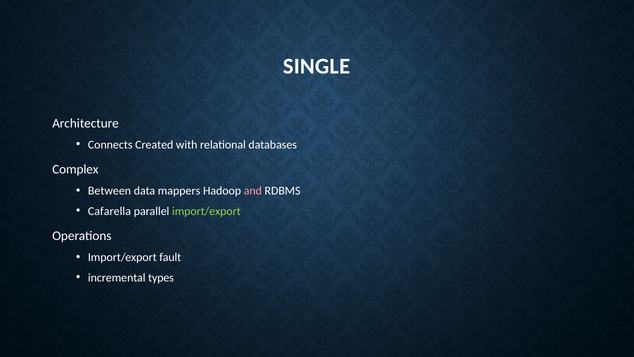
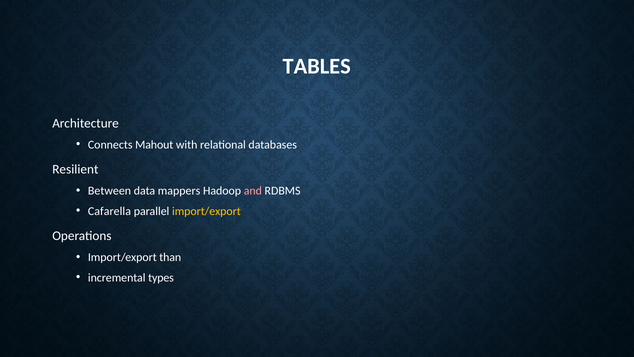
SINGLE: SINGLE -> TABLES
Created: Created -> Mahout
Complex: Complex -> Resilient
import/export at (206, 211) colour: light green -> yellow
fault: fault -> than
